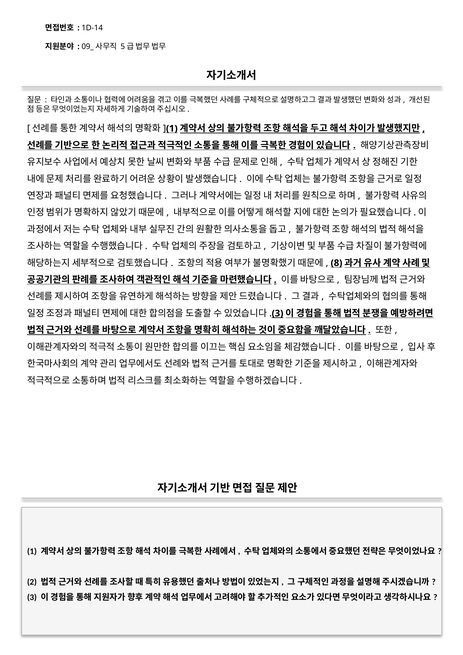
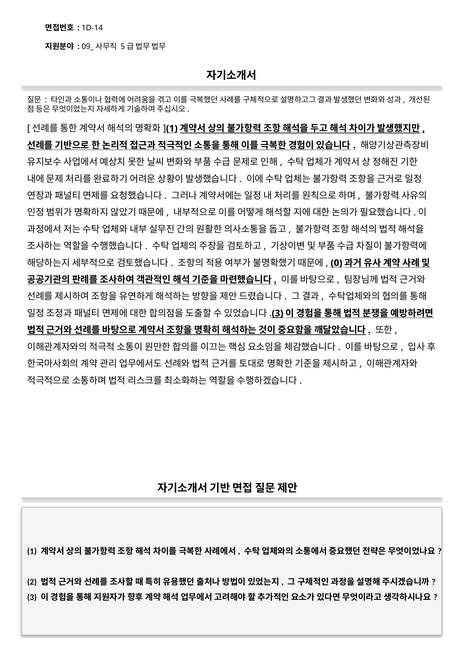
8: 8 -> 0
